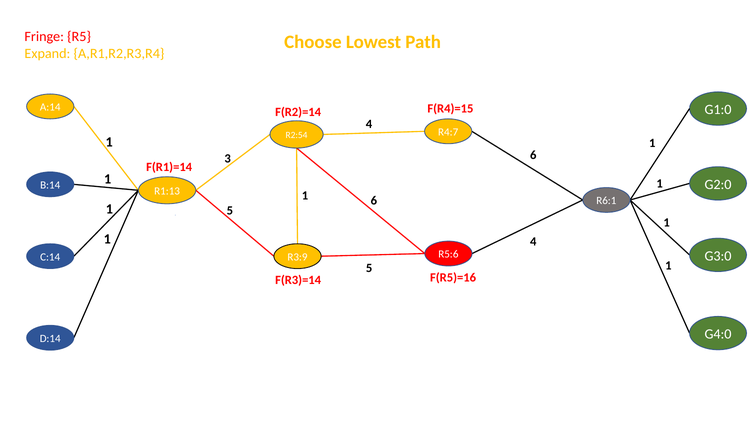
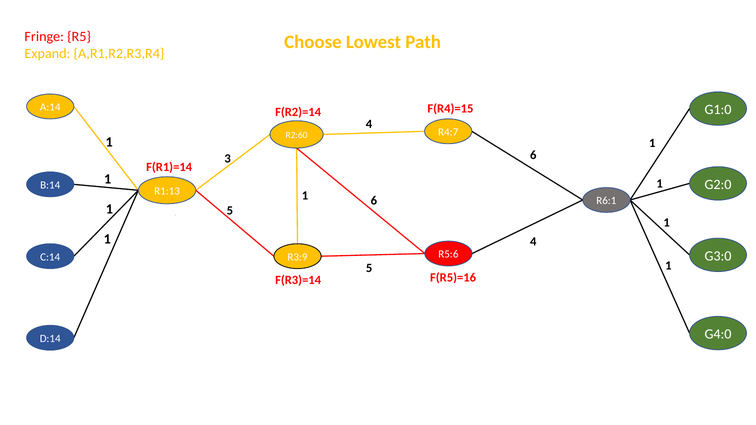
R2:54: R2:54 -> R2:60
